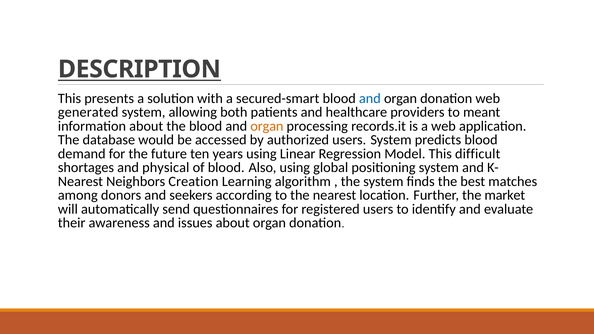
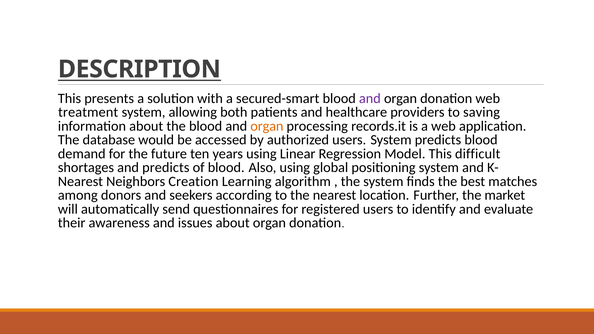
and at (370, 99) colour: blue -> purple
generated: generated -> treatment
meant: meant -> saving
and physical: physical -> predicts
